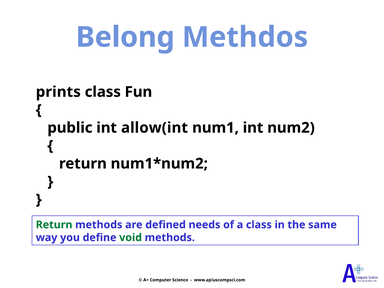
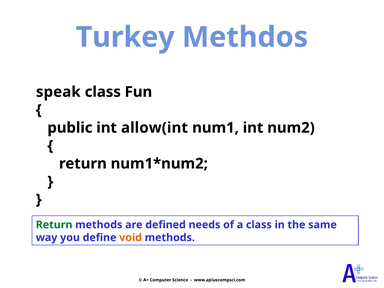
Belong: Belong -> Turkey
prints: prints -> speak
void colour: green -> orange
